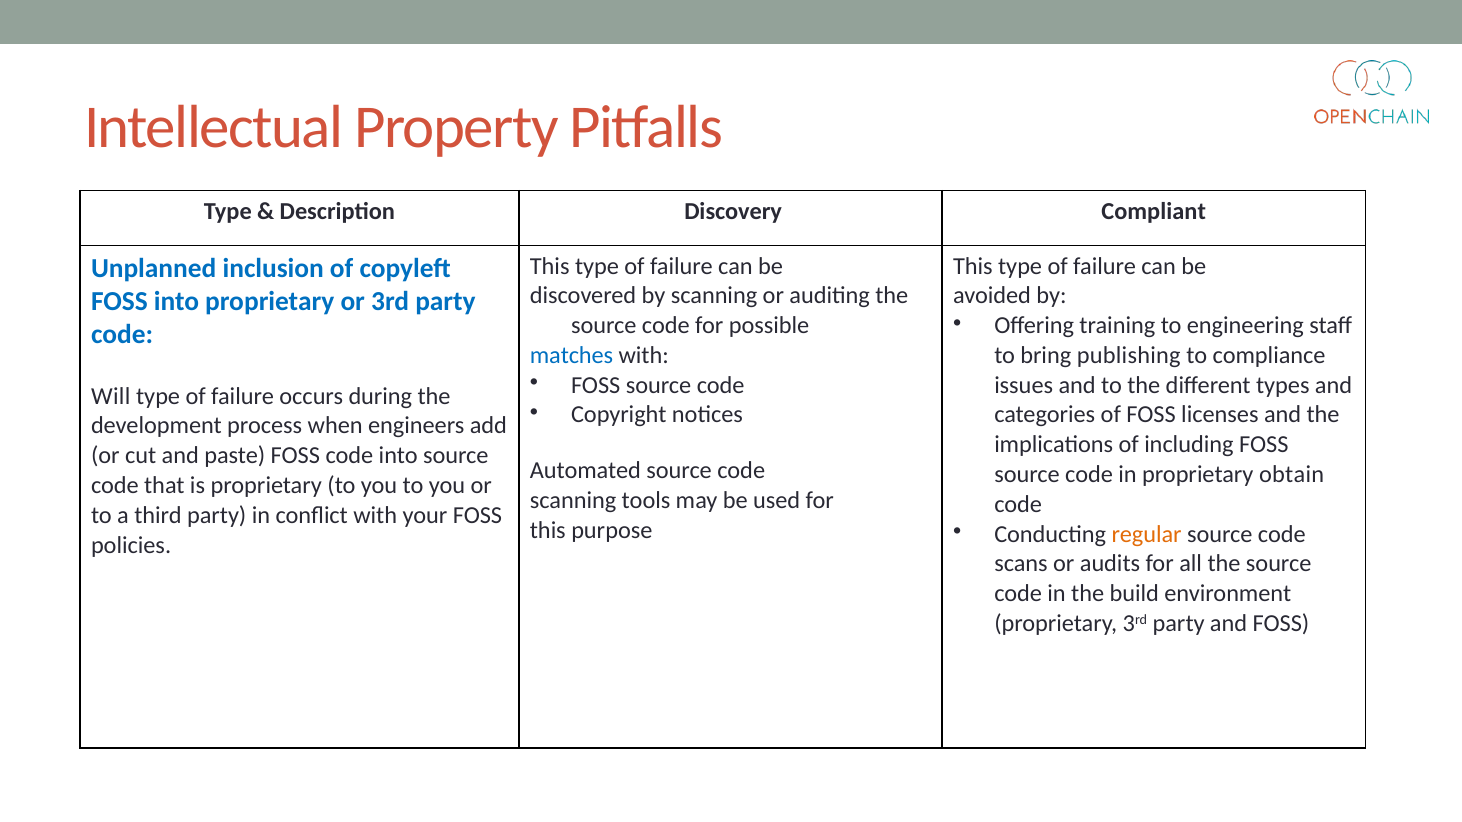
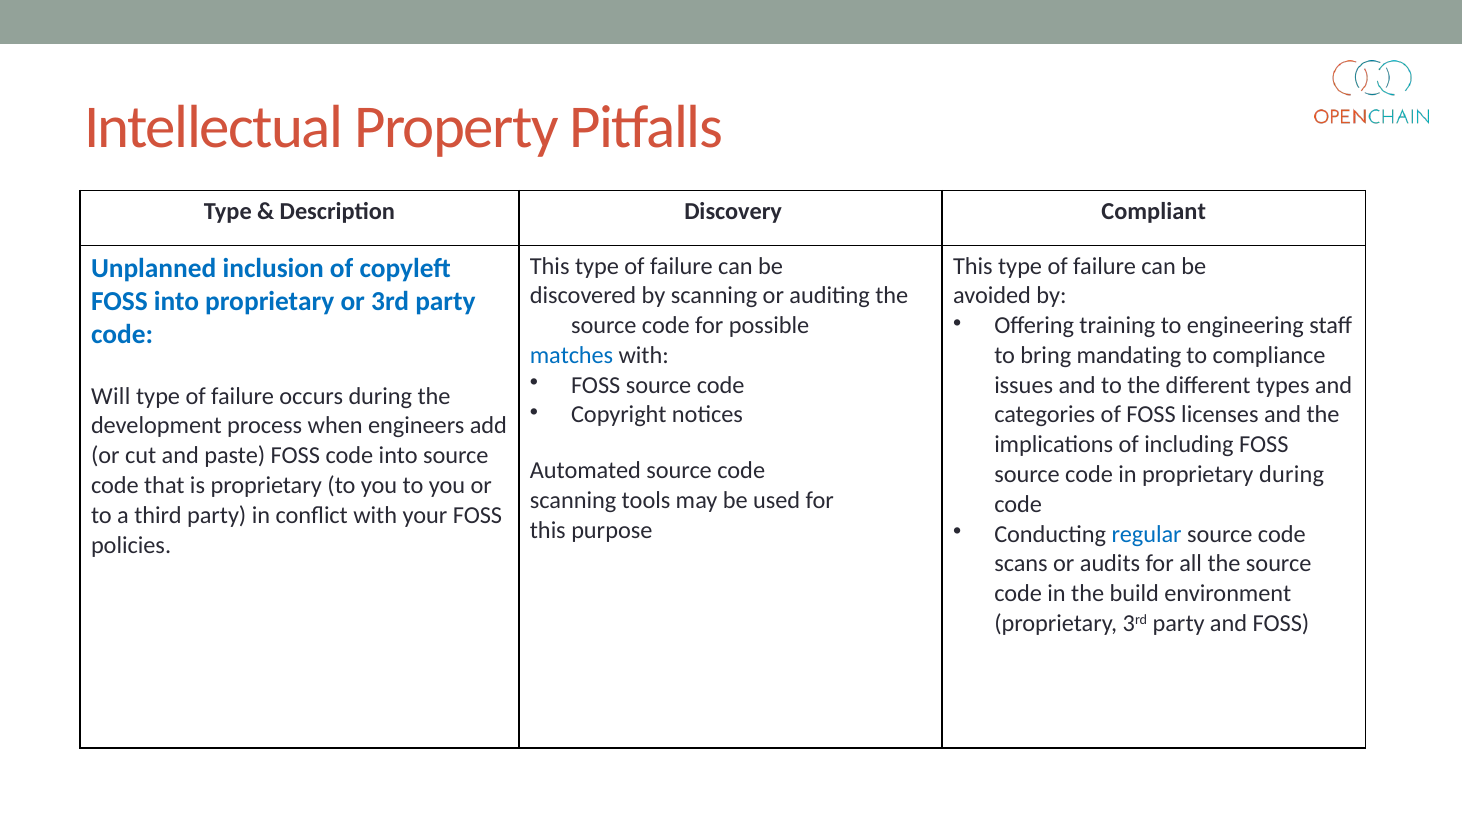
publishing: publishing -> mandating
proprietary obtain: obtain -> during
regular colour: orange -> blue
